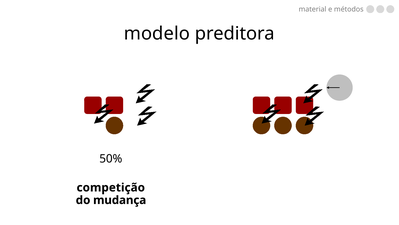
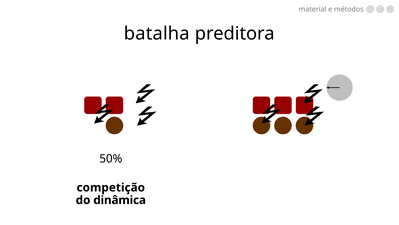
modelo: modelo -> batalha
mudança: mudança -> dinâmica
